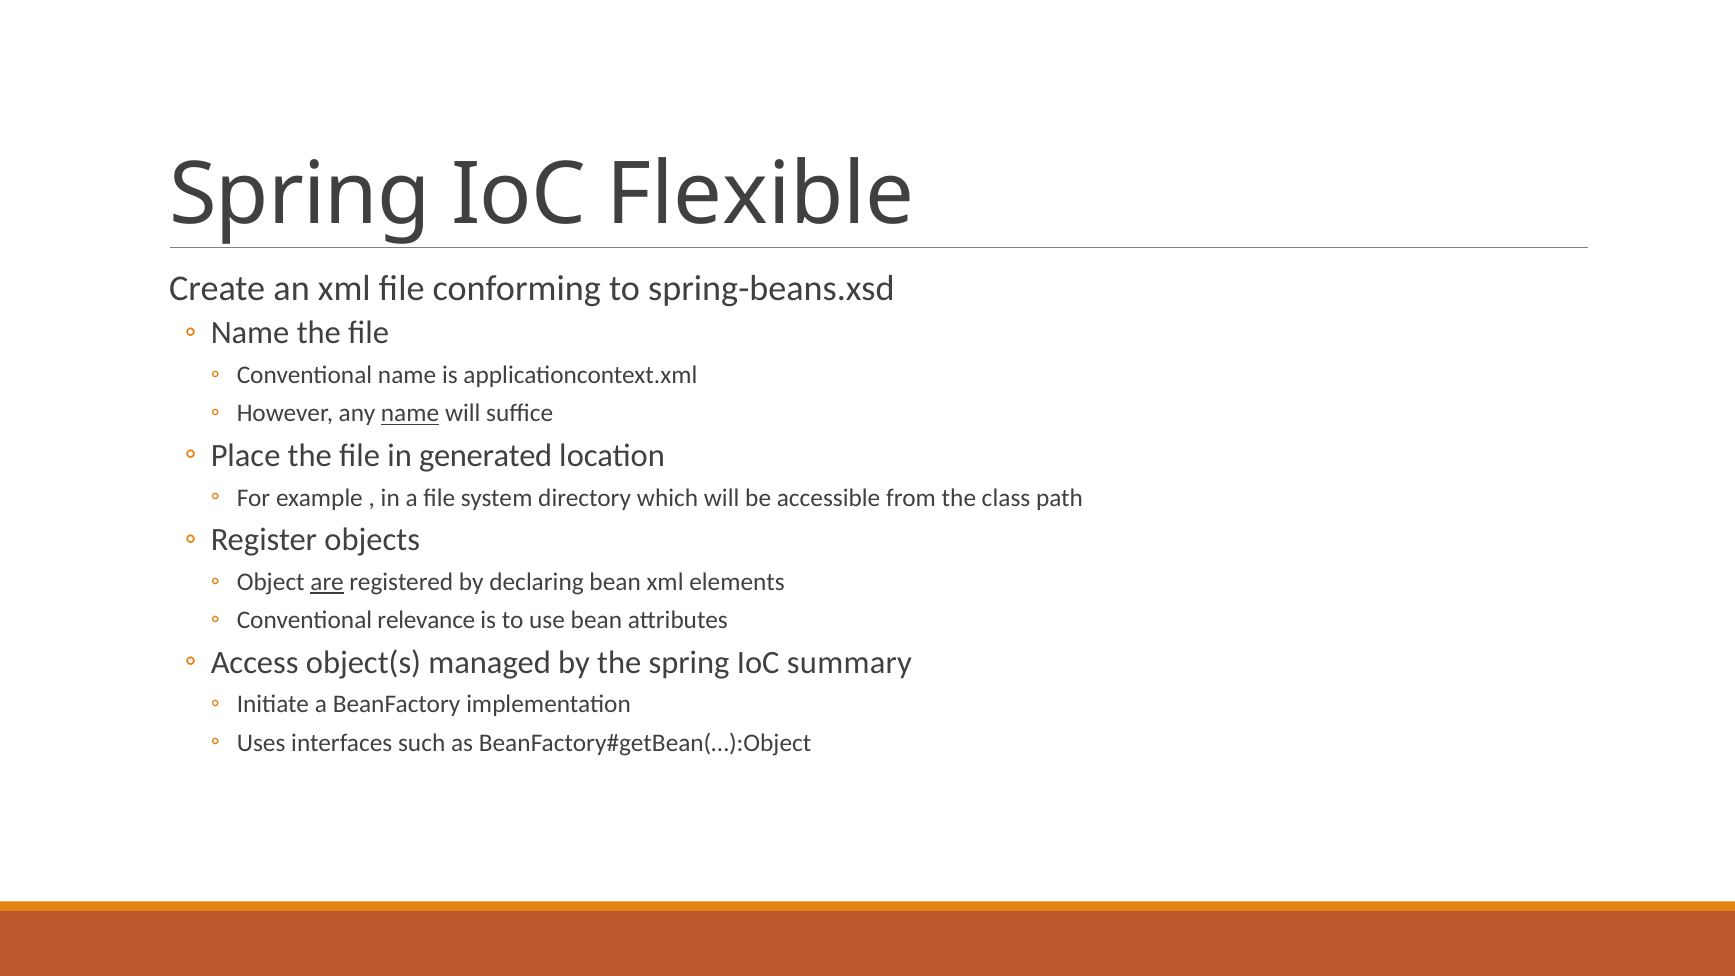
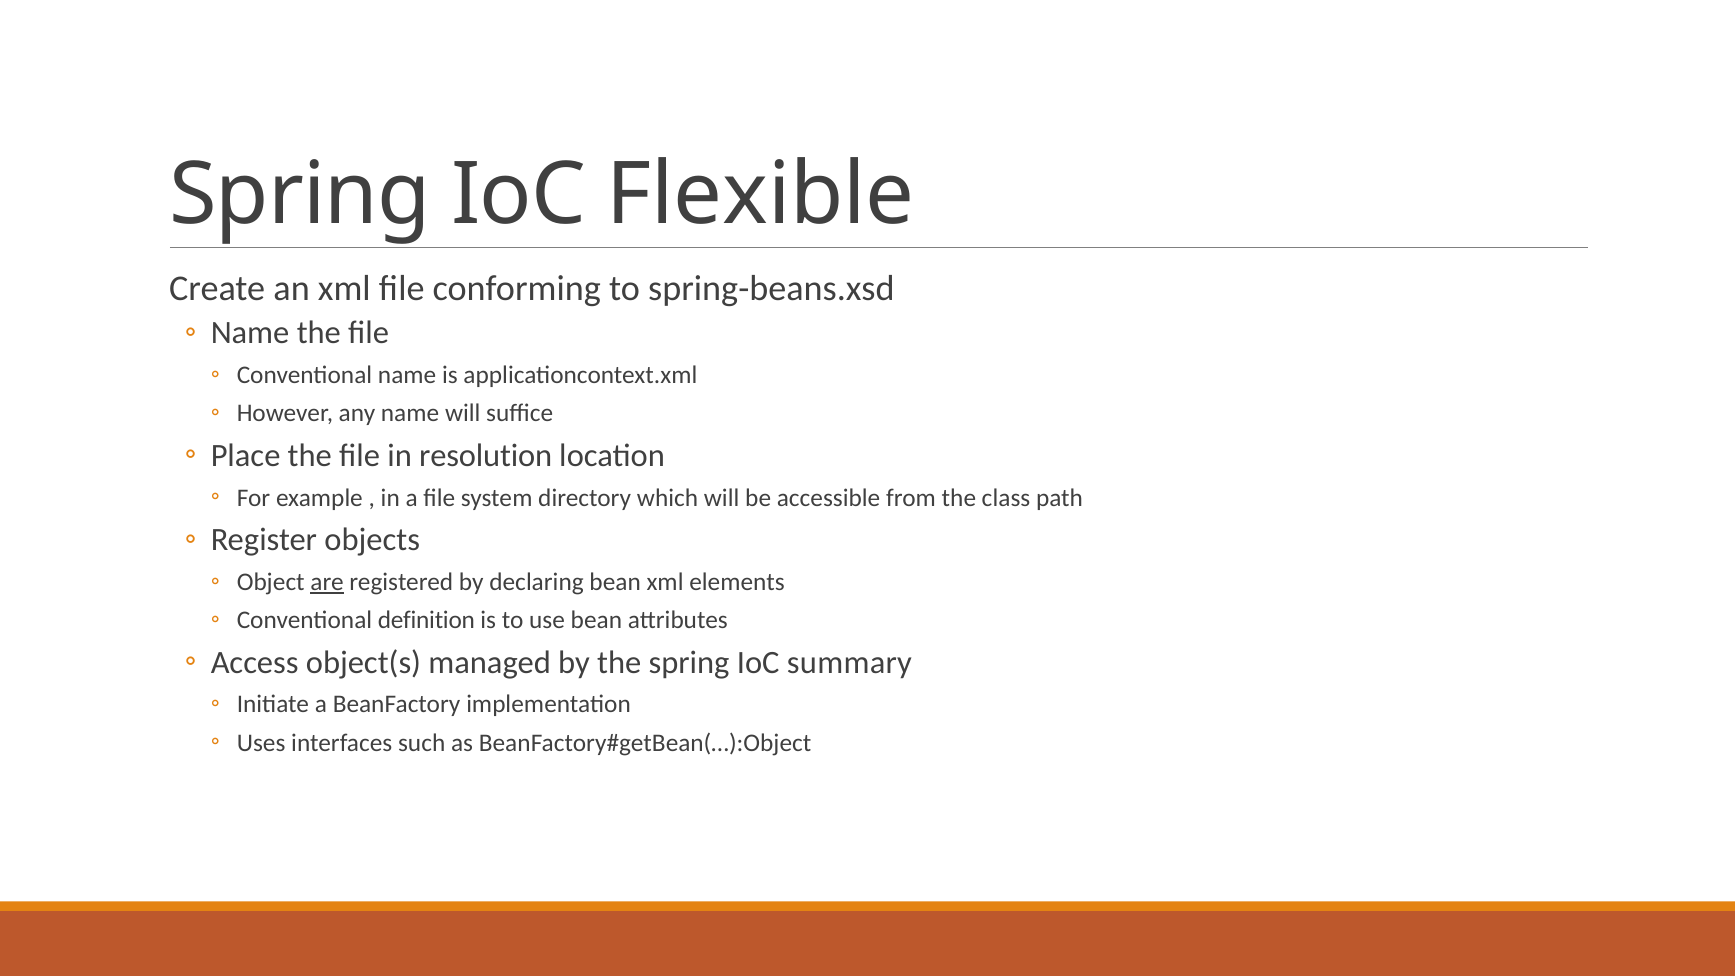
name at (410, 413) underline: present -> none
generated: generated -> resolution
relevance: relevance -> definition
